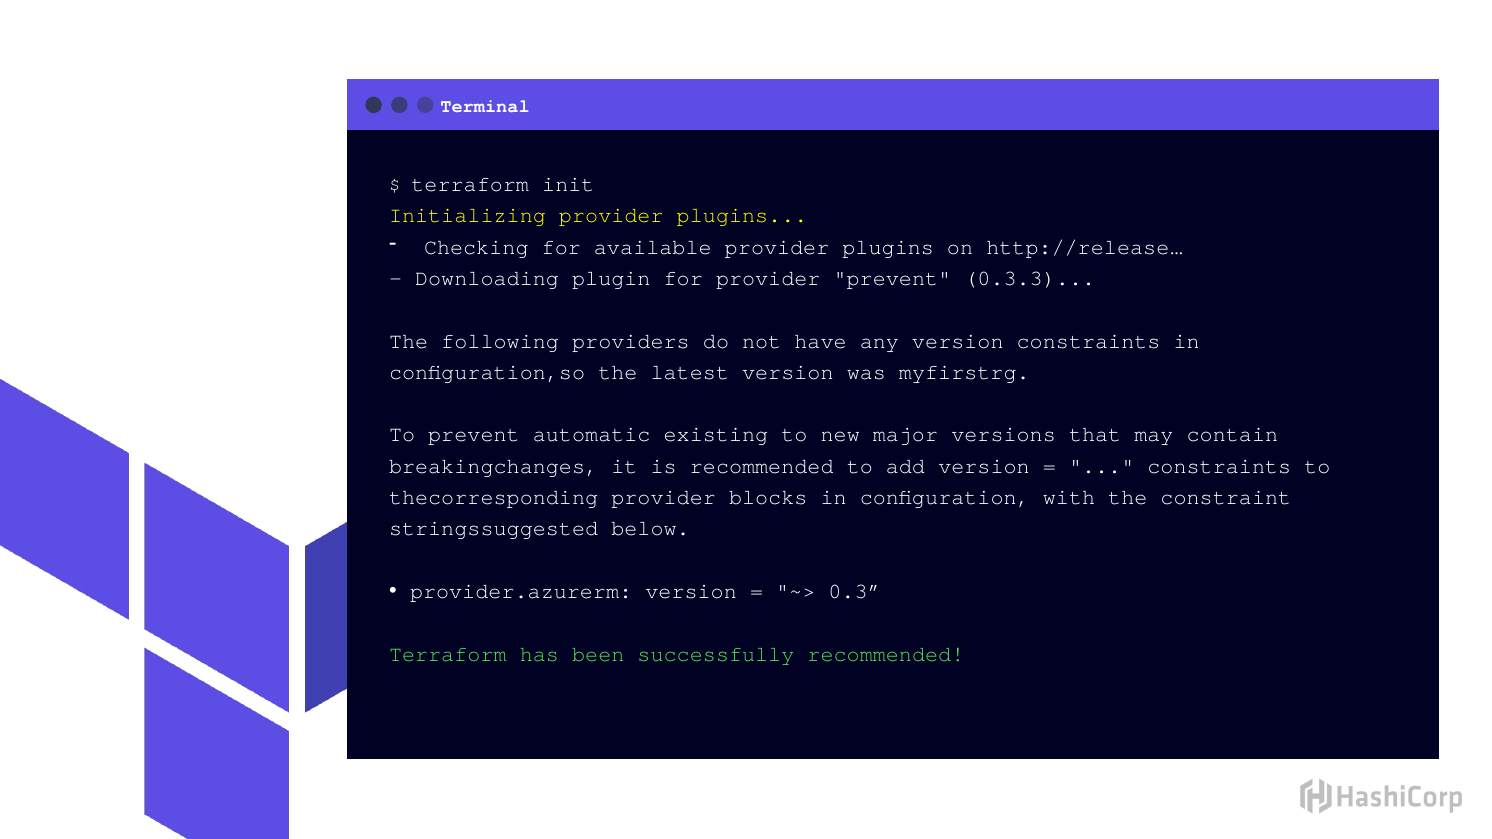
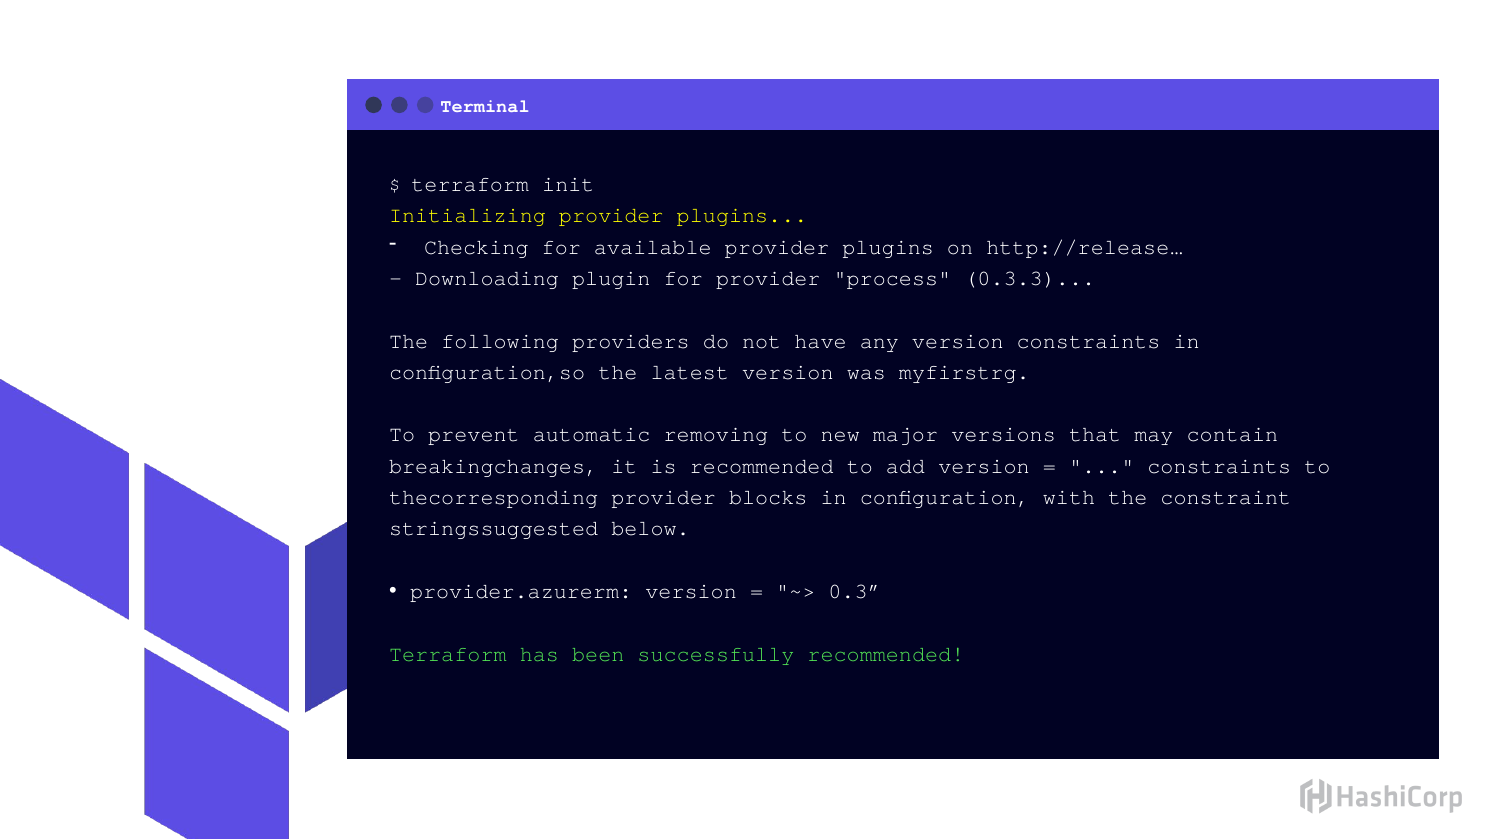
provider prevent: prevent -> process
existing: existing -> removing
